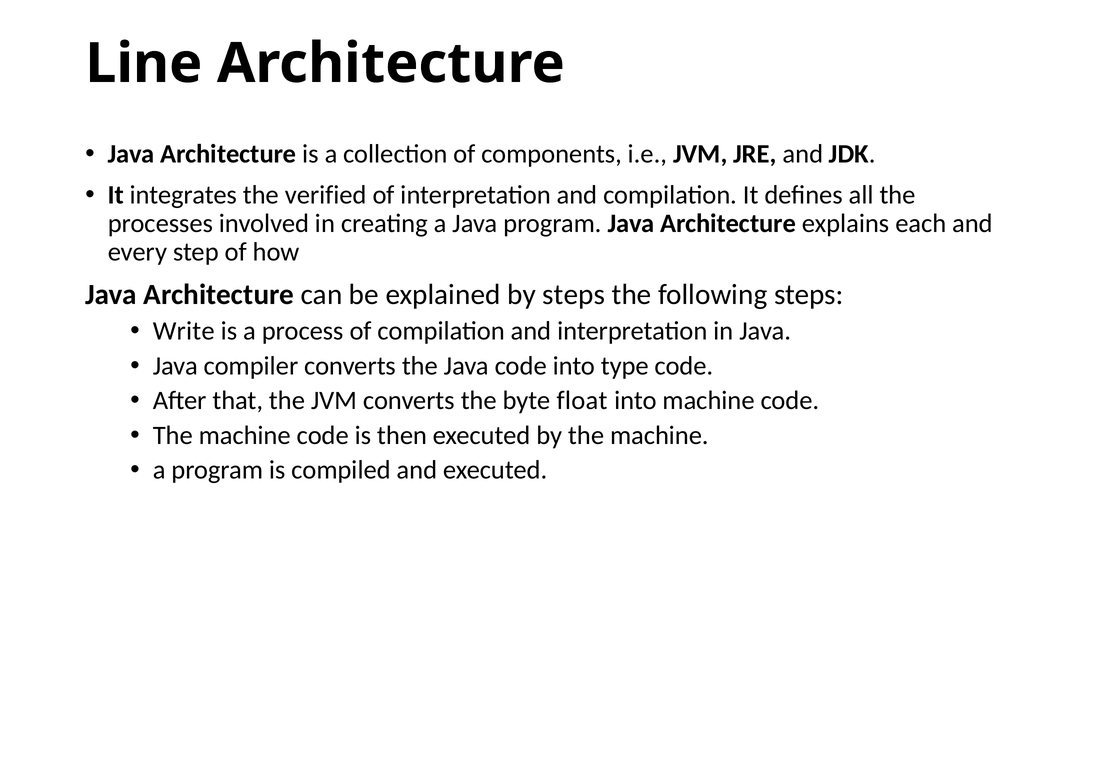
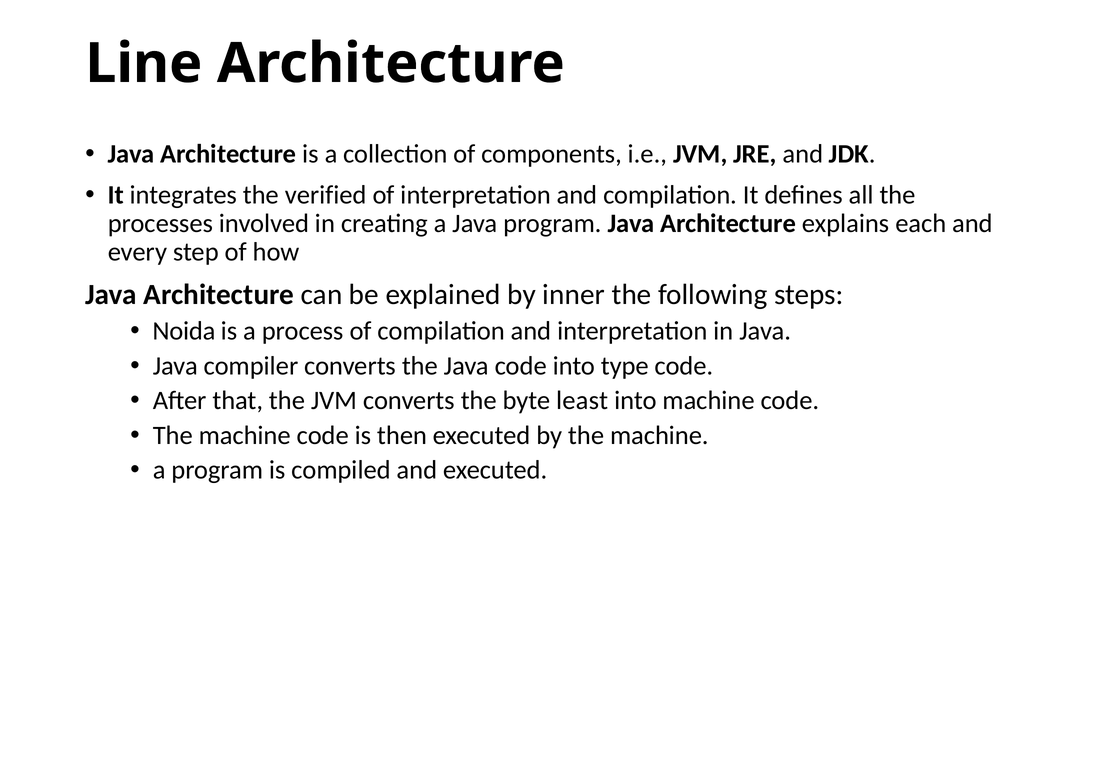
by steps: steps -> inner
Write: Write -> Noida
float: float -> least
